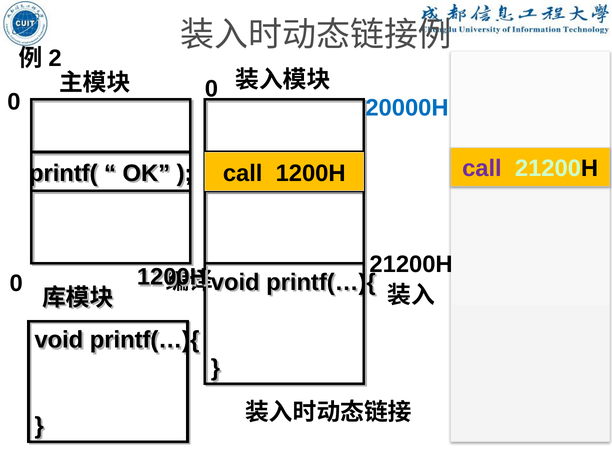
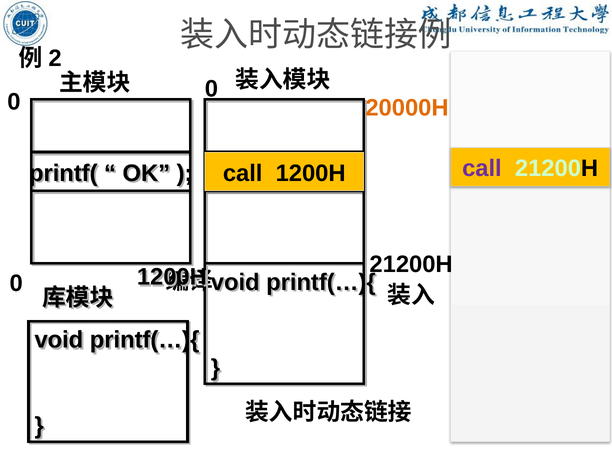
20000H colour: blue -> orange
